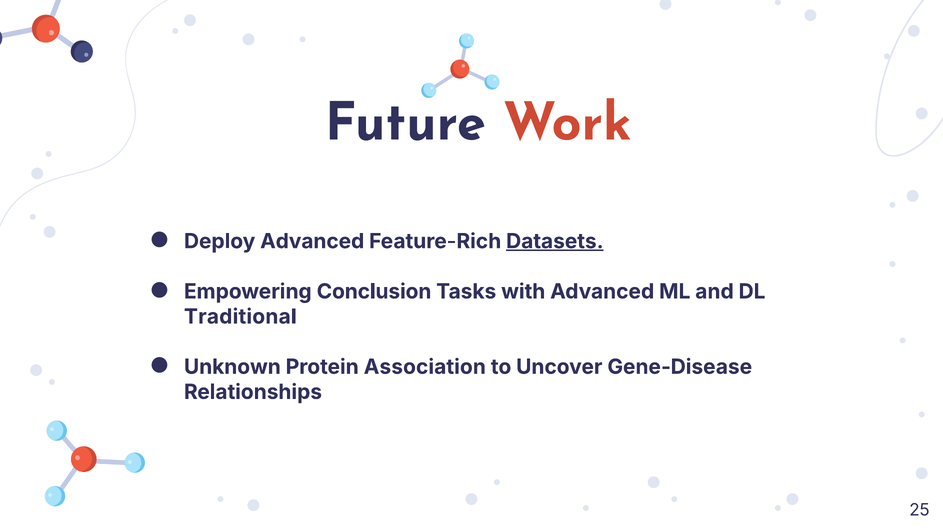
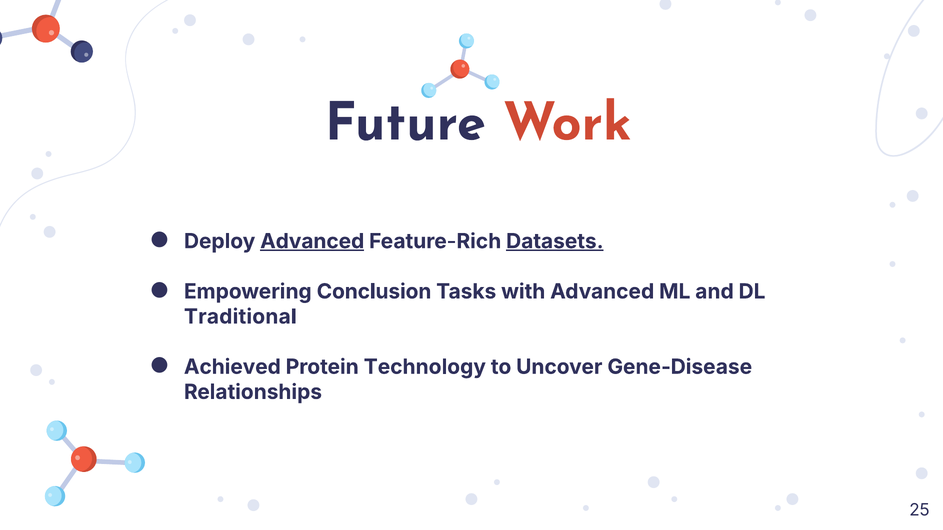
Advanced at (312, 242) underline: none -> present
Unknown: Unknown -> Achieved
Association: Association -> Technology
